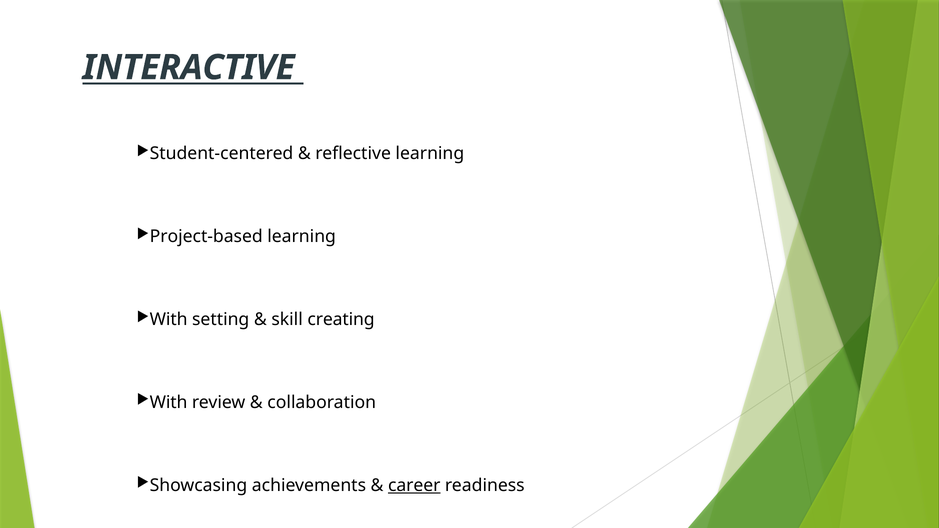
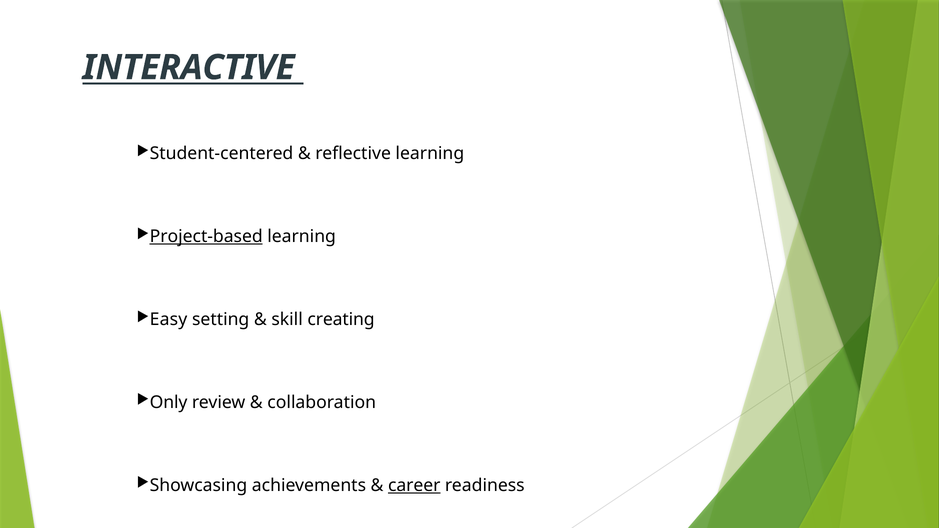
Project-based underline: none -> present
With at (169, 320): With -> Easy
With at (169, 403): With -> Only
